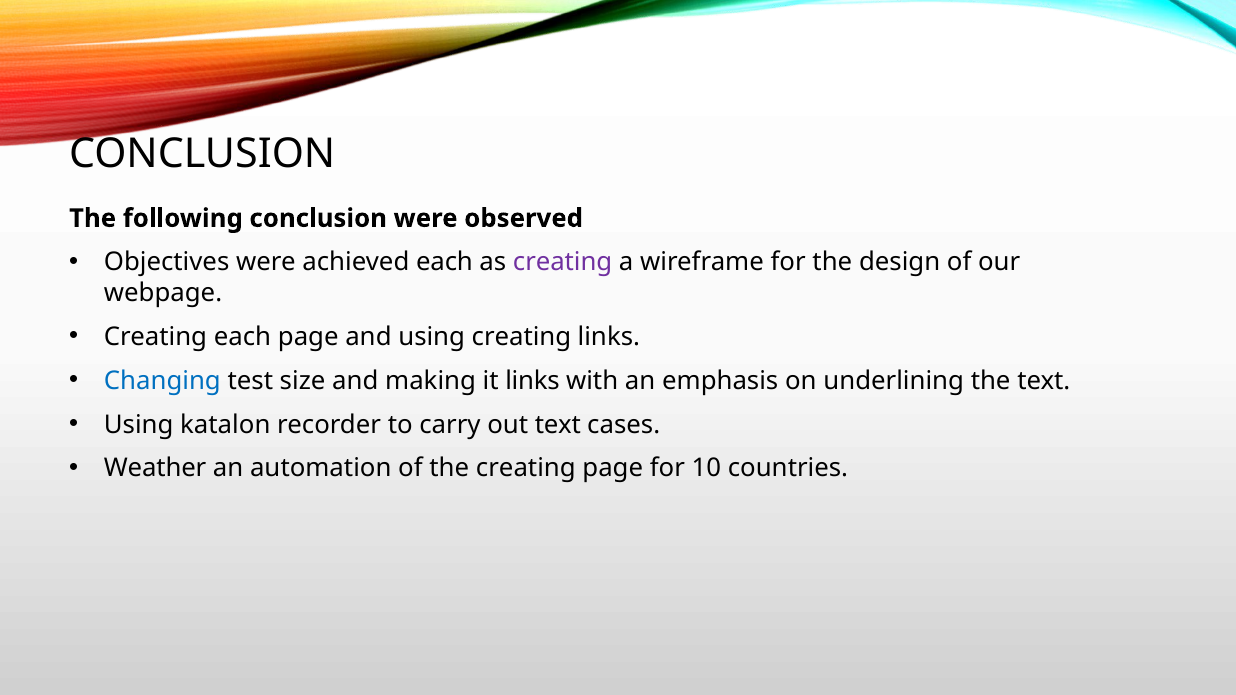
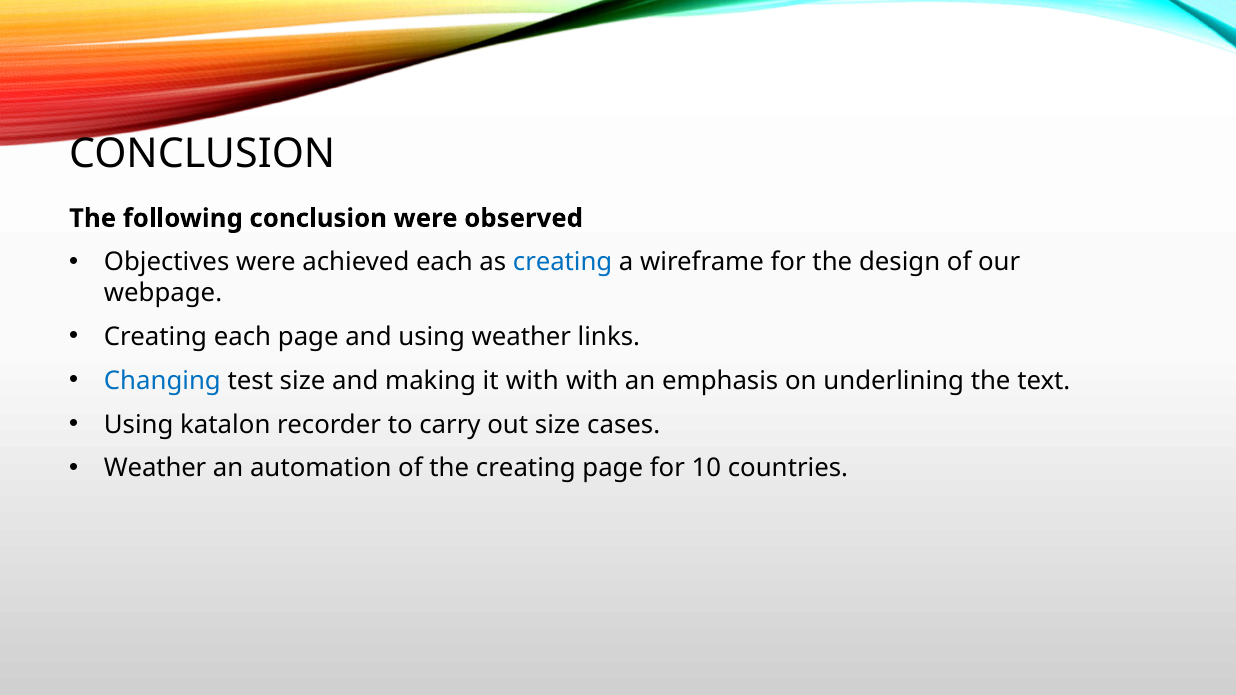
creating at (563, 262) colour: purple -> blue
using creating: creating -> weather
it links: links -> with
out text: text -> size
